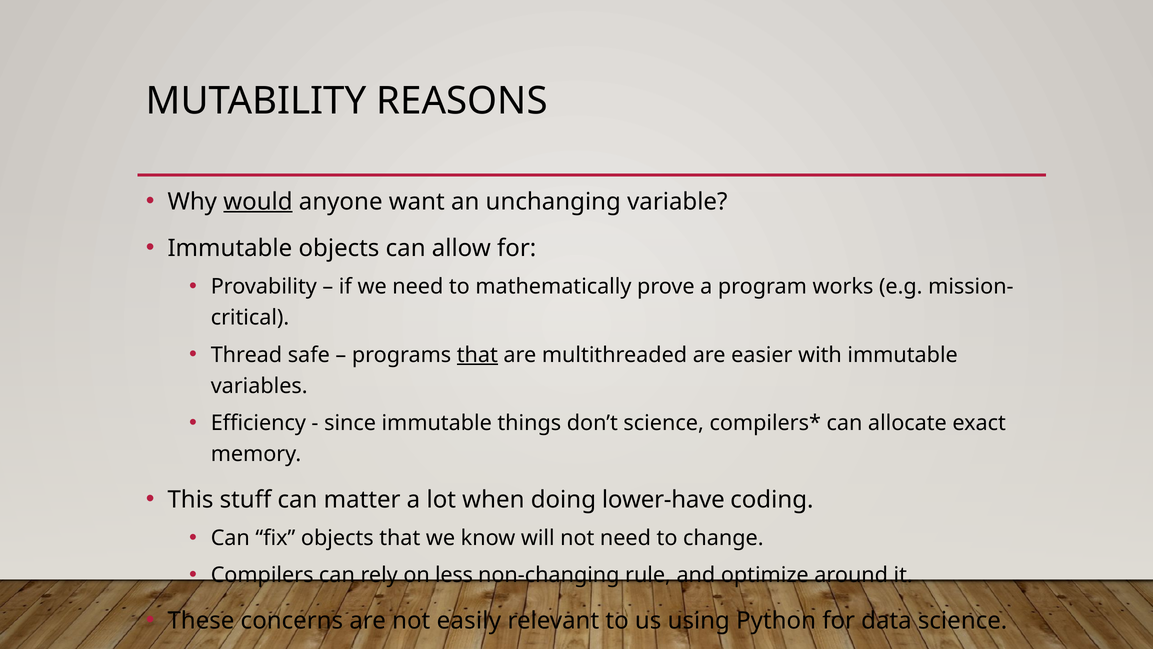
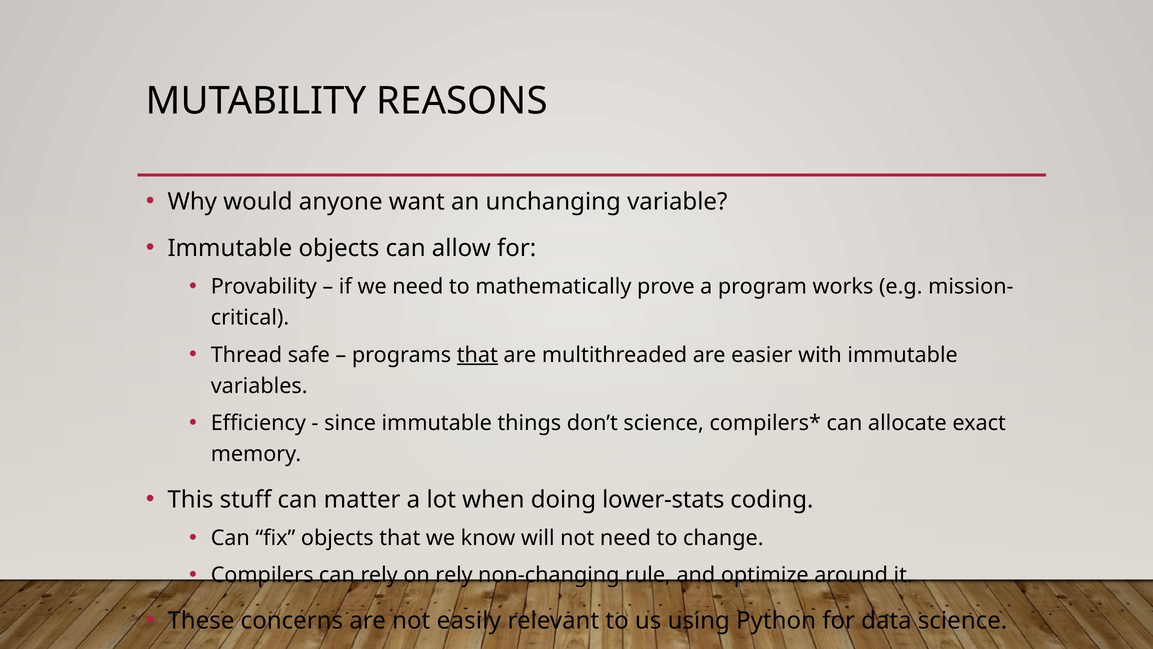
would underline: present -> none
lower-have: lower-have -> lower-stats
on less: less -> rely
